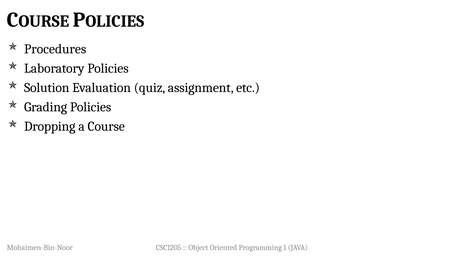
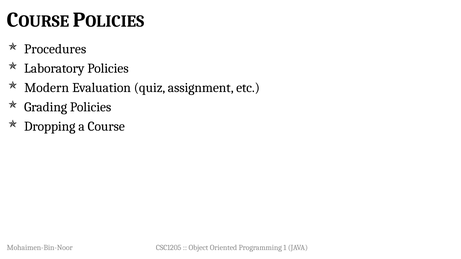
Solution: Solution -> Modern
